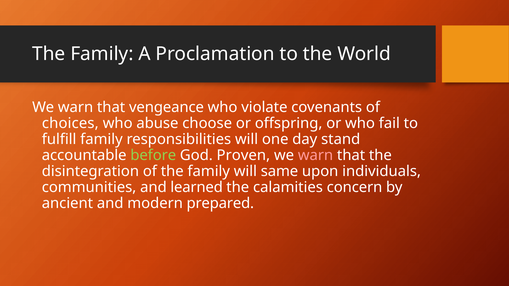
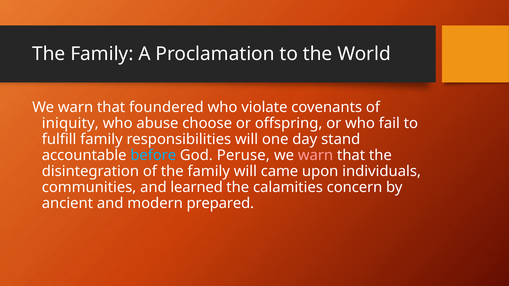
vengeance: vengeance -> foundered
choices: choices -> iniquity
before colour: light green -> light blue
Proven: Proven -> Peruse
same: same -> came
